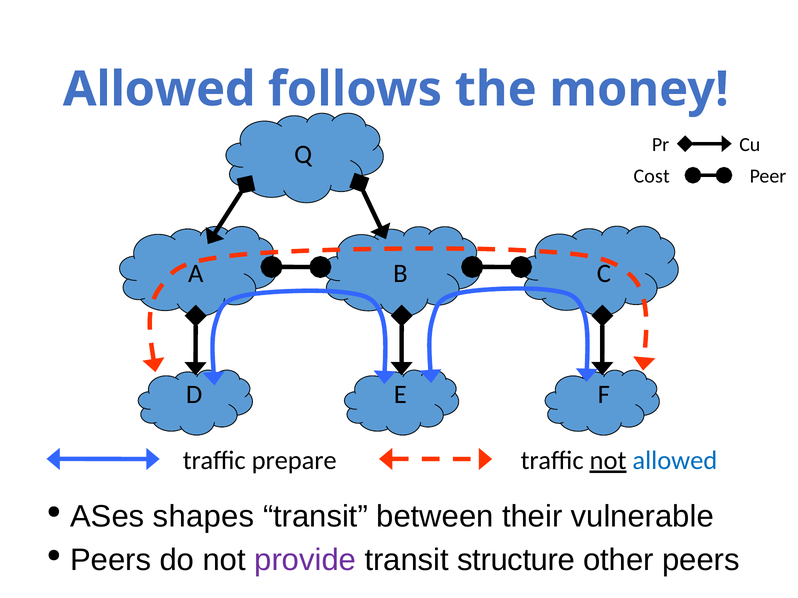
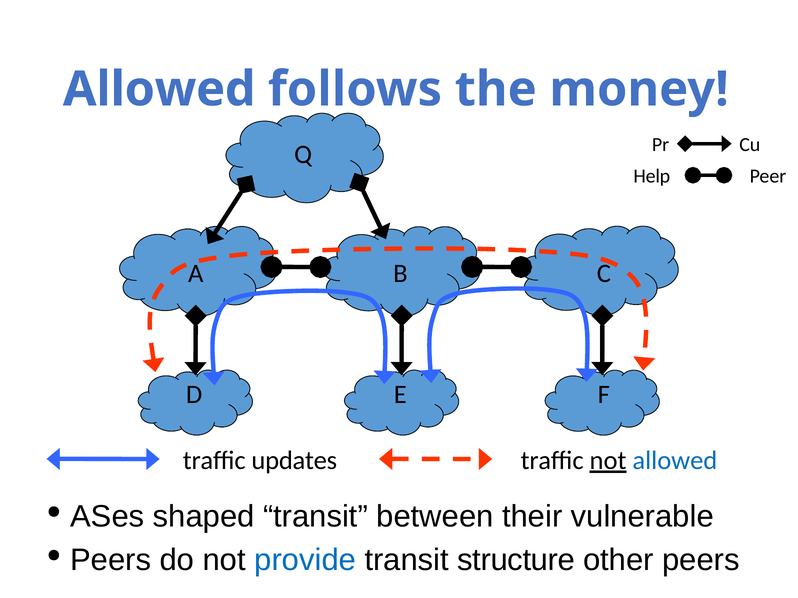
Cost: Cost -> Help
prepare: prepare -> updates
shapes: shapes -> shaped
provide colour: purple -> blue
